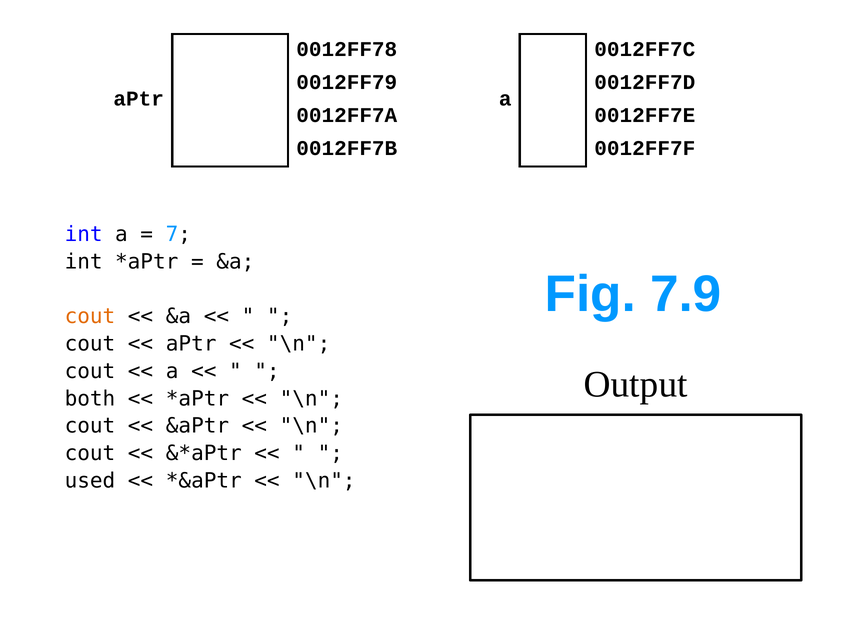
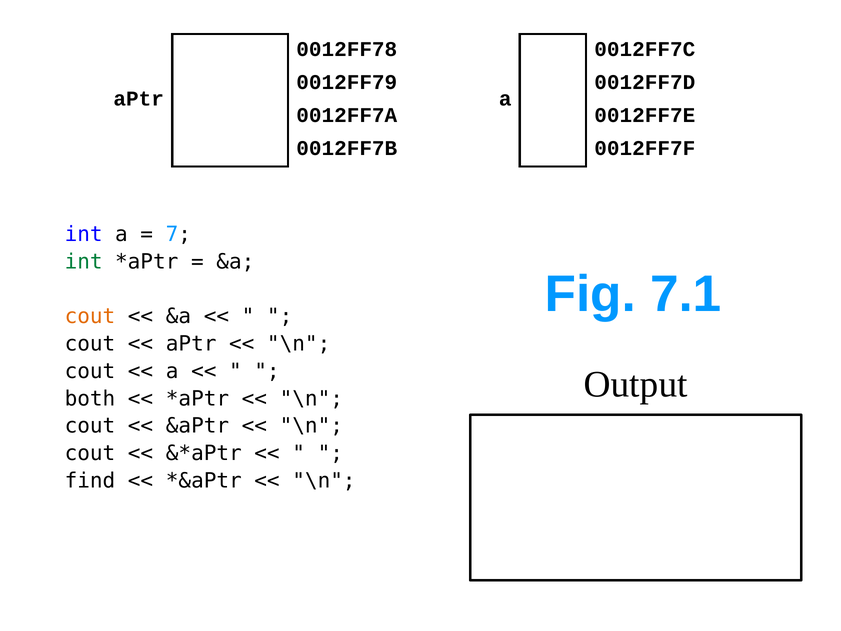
int at (84, 262) colour: black -> green
7.9: 7.9 -> 7.1
used: used -> find
